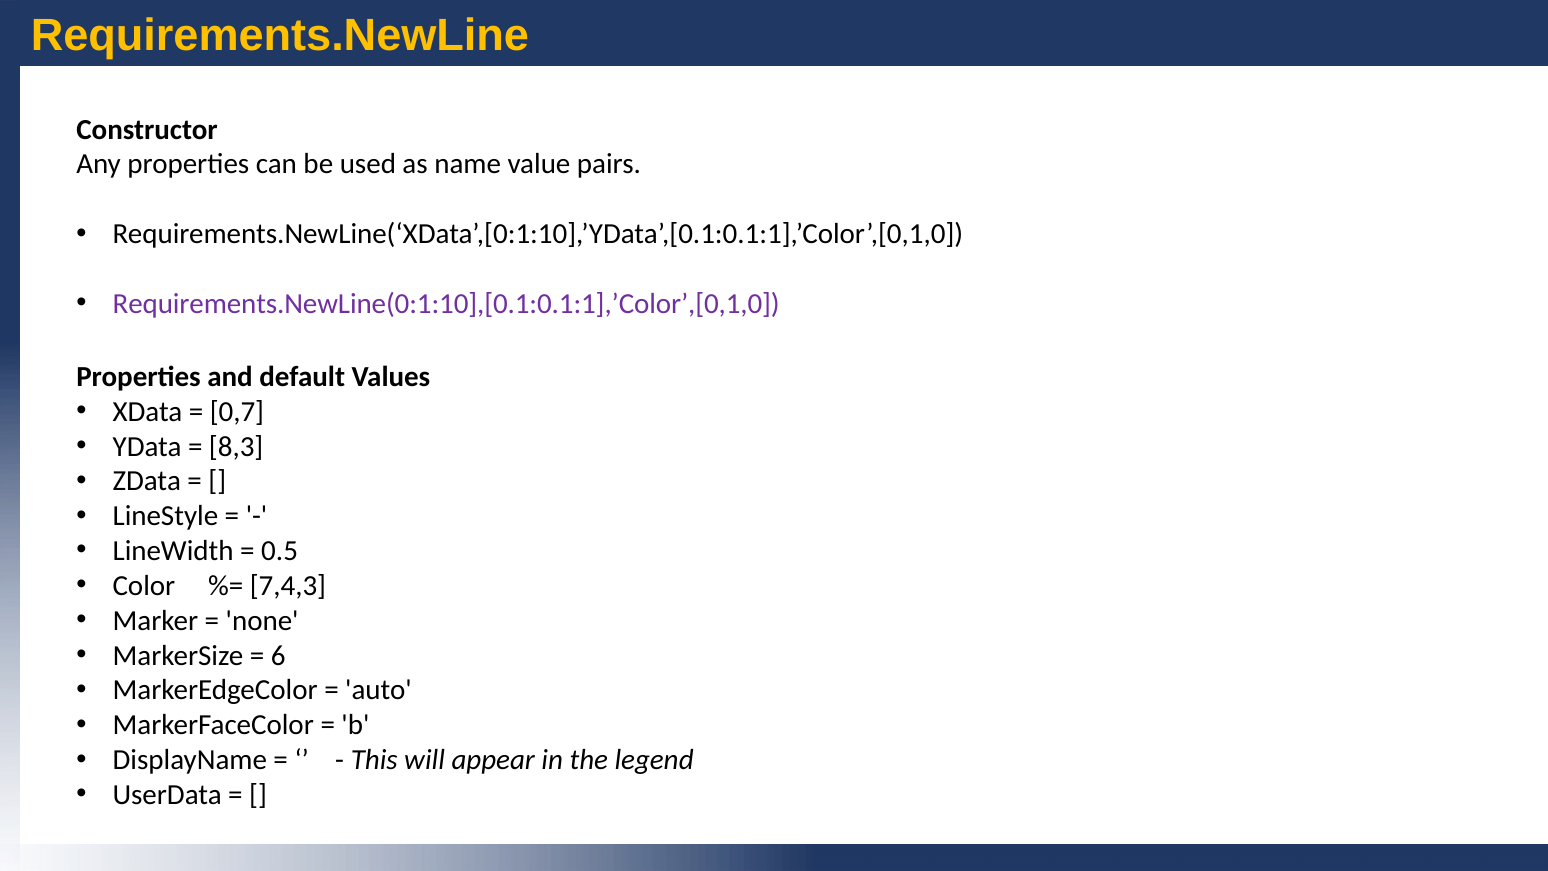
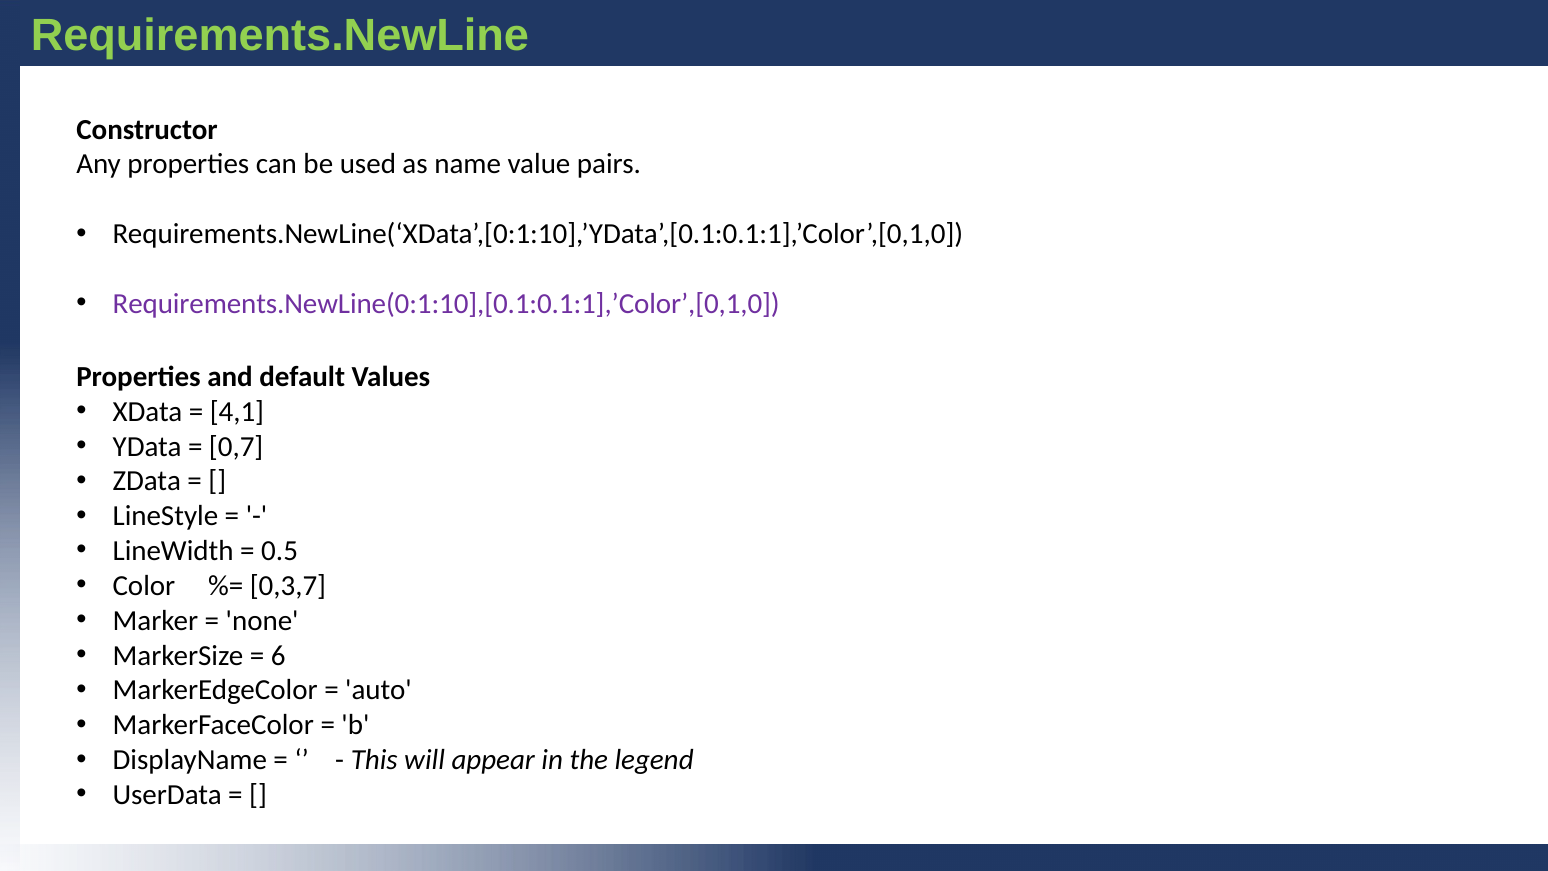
Requirements.NewLine colour: yellow -> light green
0,7: 0,7 -> 4,1
8,3: 8,3 -> 0,7
7,4,3: 7,4,3 -> 0,3,7
